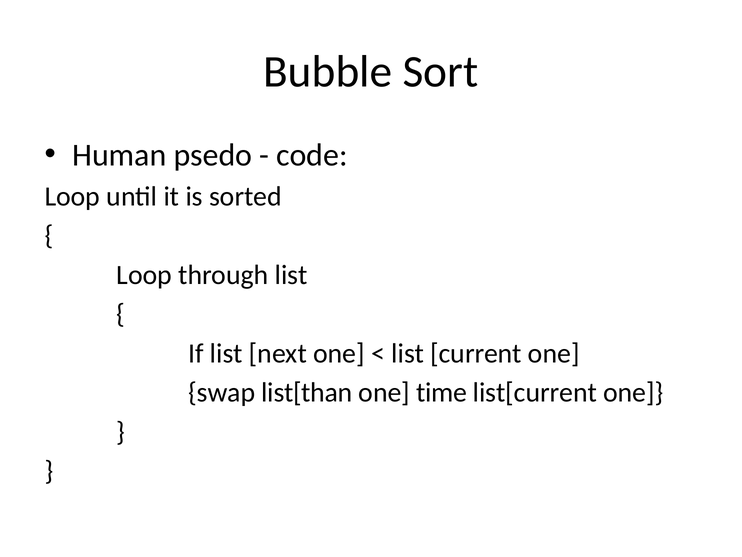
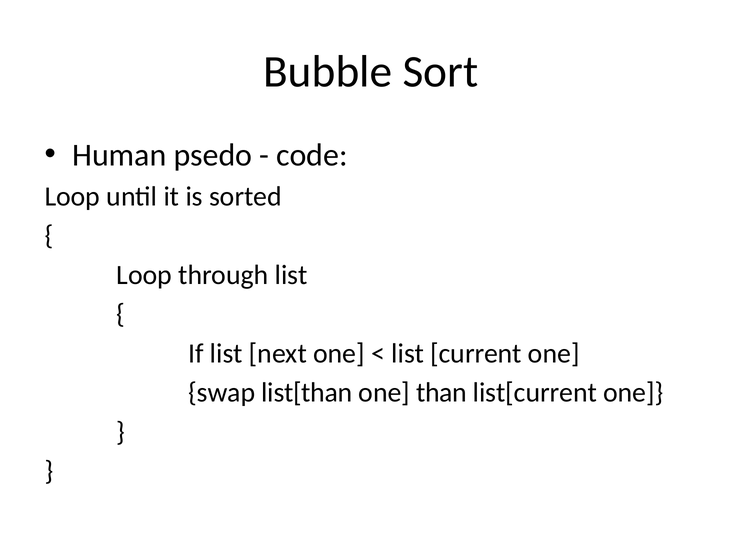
time: time -> than
